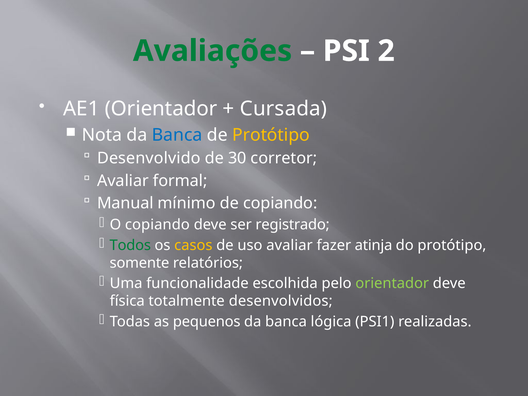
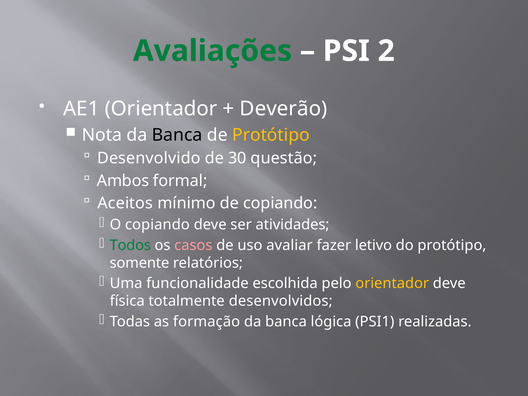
Cursada: Cursada -> Deverão
Banca at (177, 135) colour: blue -> black
corretor: corretor -> questão
Avaliar at (123, 181): Avaliar -> Ambos
Manual: Manual -> Aceitos
registrado: registrado -> atividades
casos colour: yellow -> pink
atinja: atinja -> letivo
orientador at (392, 283) colour: light green -> yellow
pequenos: pequenos -> formação
